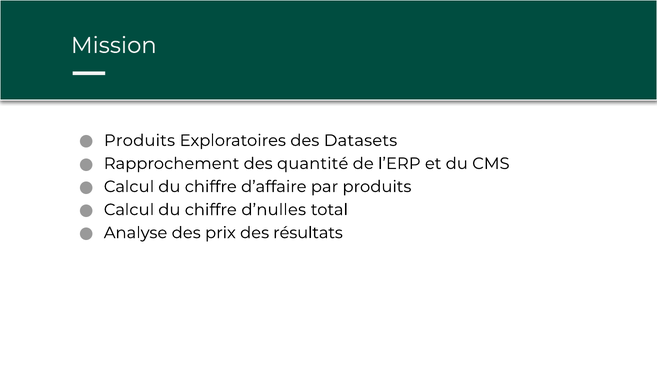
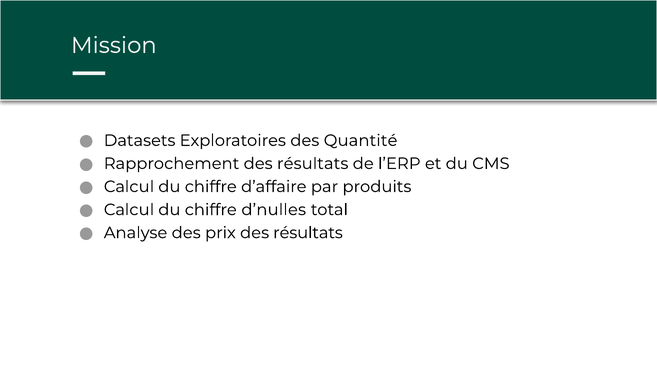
Produits at (139, 140): Produits -> Datasets
Datasets: Datasets -> Quantité
Rapprochement des quantité: quantité -> résultats
